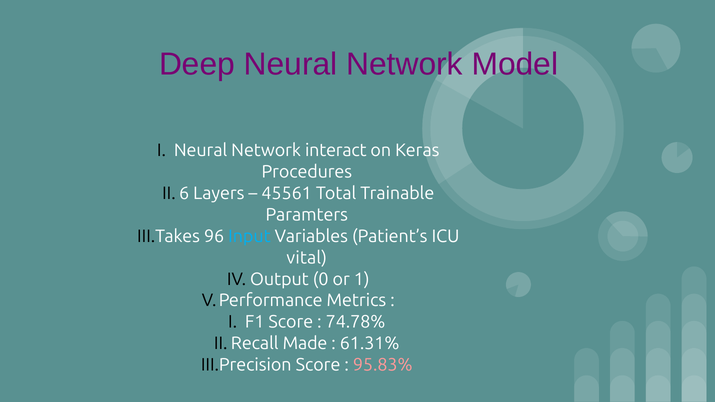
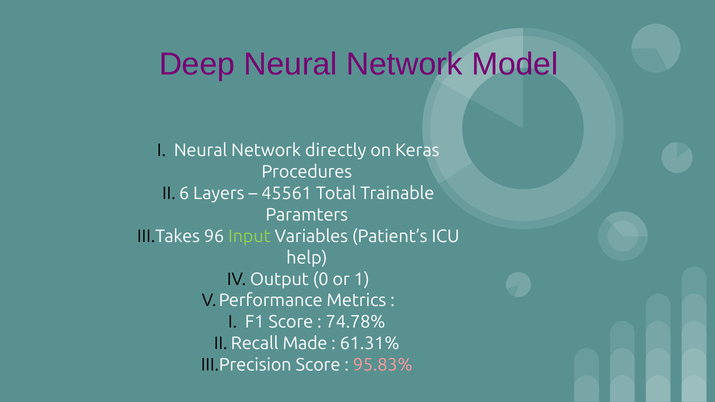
interact: interact -> directly
Input colour: light blue -> light green
vital: vital -> help
